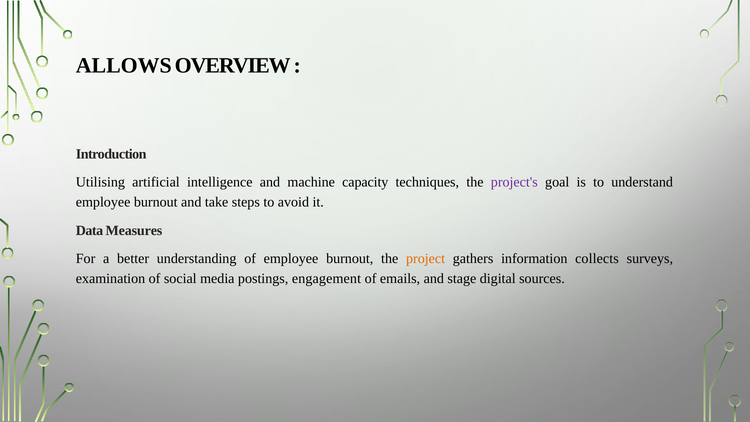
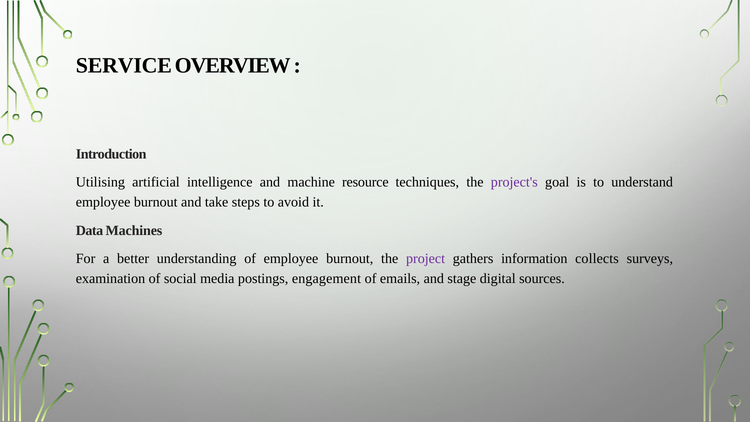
ALLOWS: ALLOWS -> SERVICE
capacity: capacity -> resource
Measures: Measures -> Machines
project colour: orange -> purple
